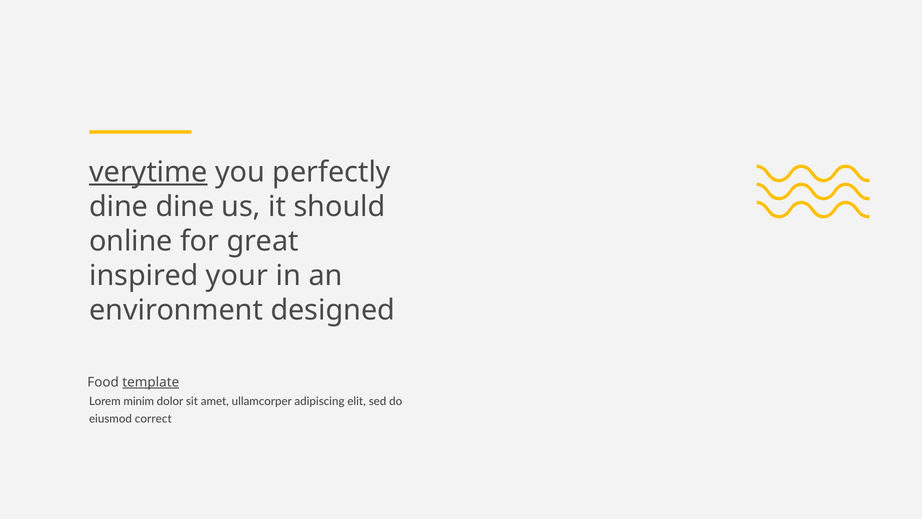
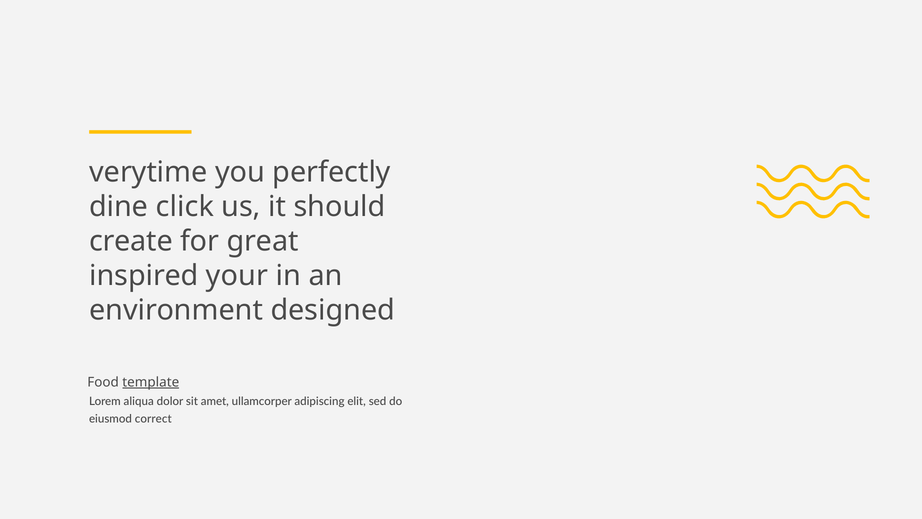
verytime underline: present -> none
dine dine: dine -> click
online: online -> create
minim: minim -> aliqua
